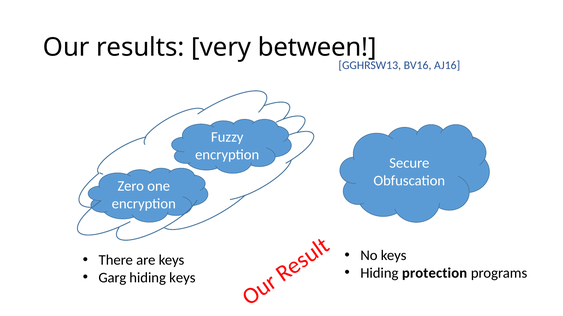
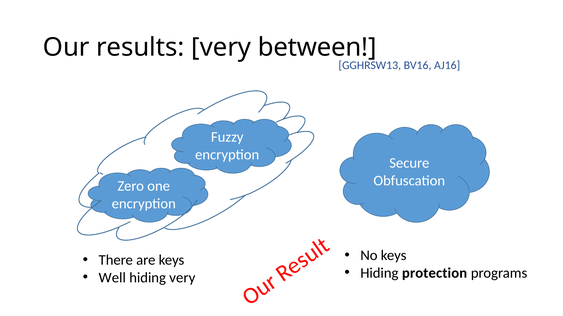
Garg: Garg -> Well
hiding keys: keys -> very
